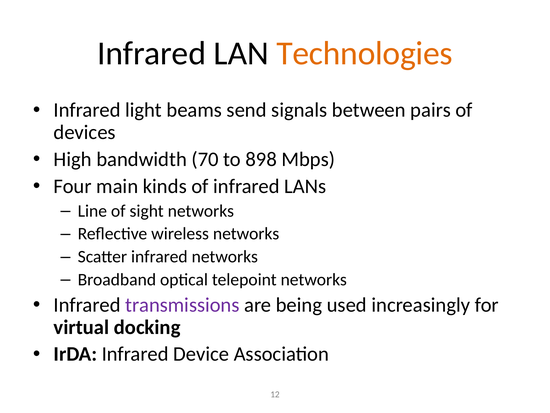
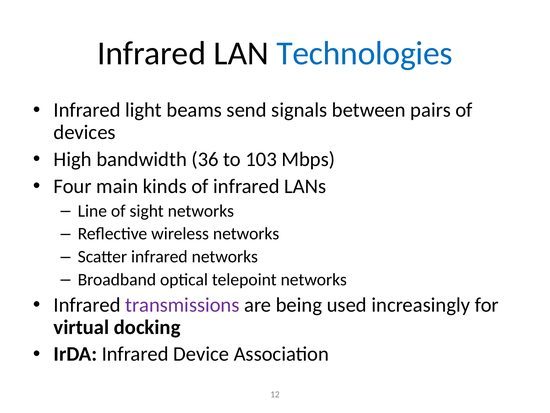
Technologies colour: orange -> blue
70: 70 -> 36
898: 898 -> 103
